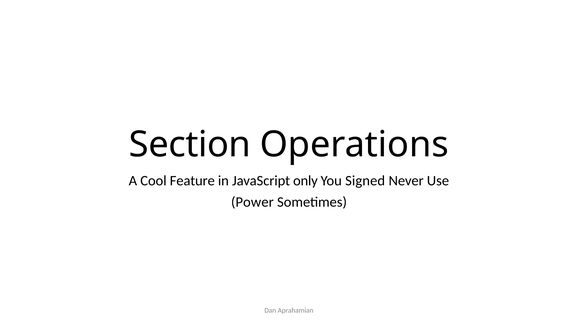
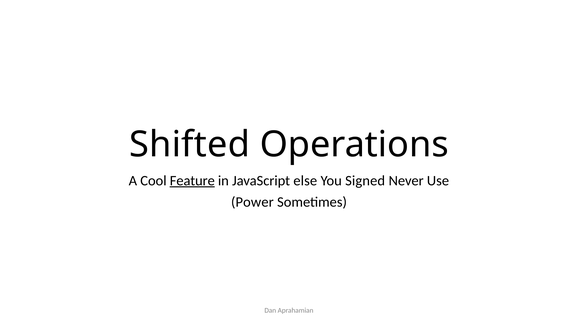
Section: Section -> Shifted
Feature underline: none -> present
only: only -> else
